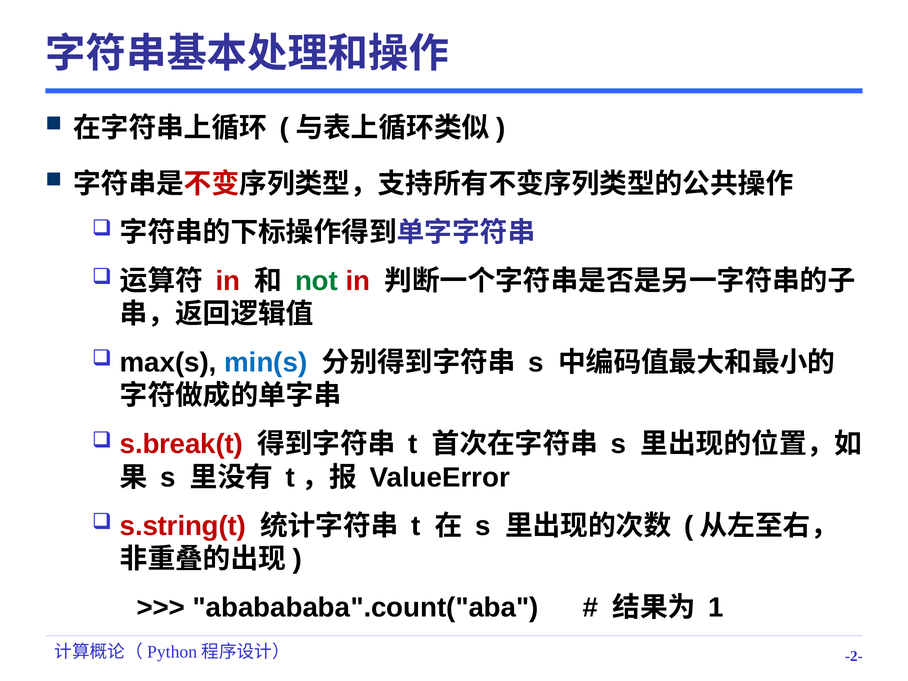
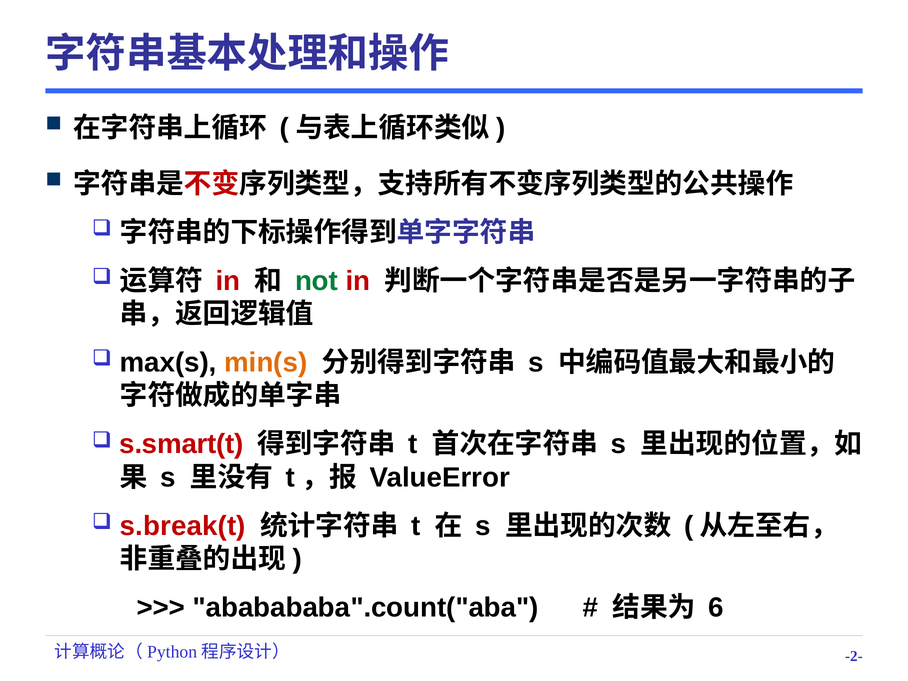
min(s colour: blue -> orange
s.break(t: s.break(t -> s.smart(t
s.string(t: s.string(t -> s.break(t
1: 1 -> 6
